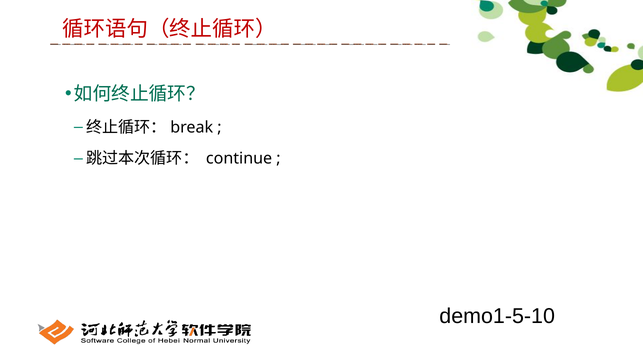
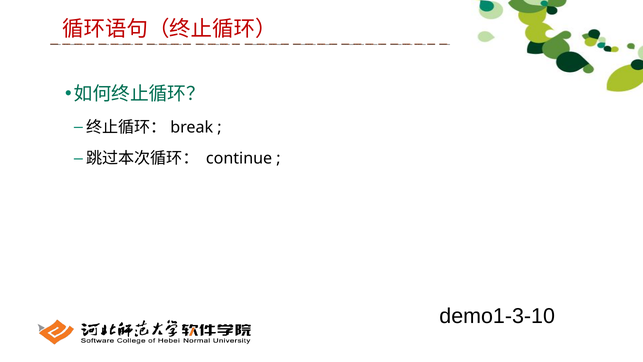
demo1-5-10: demo1-5-10 -> demo1-3-10
